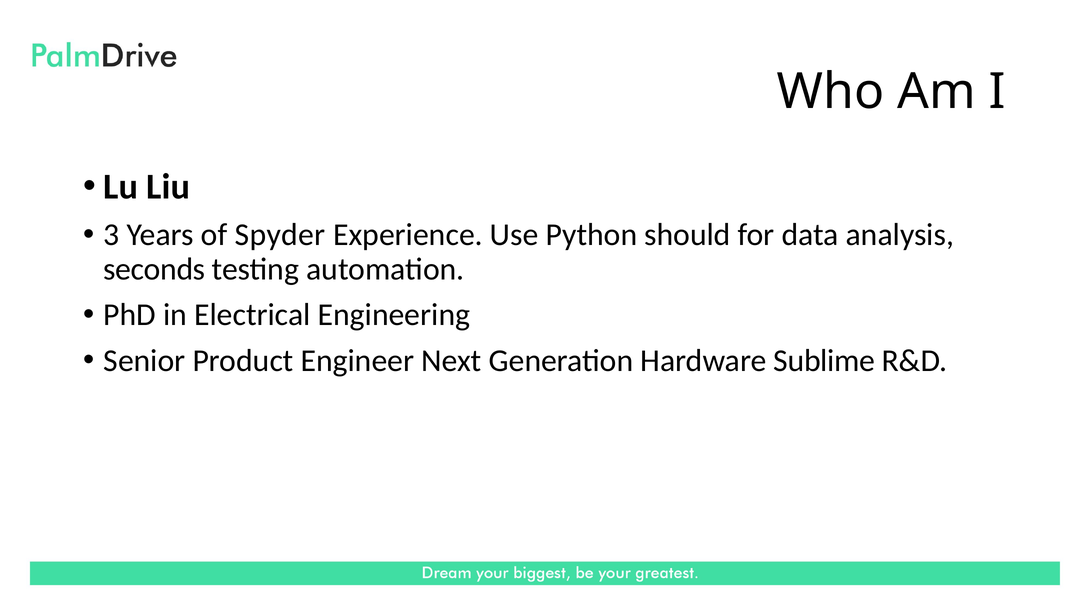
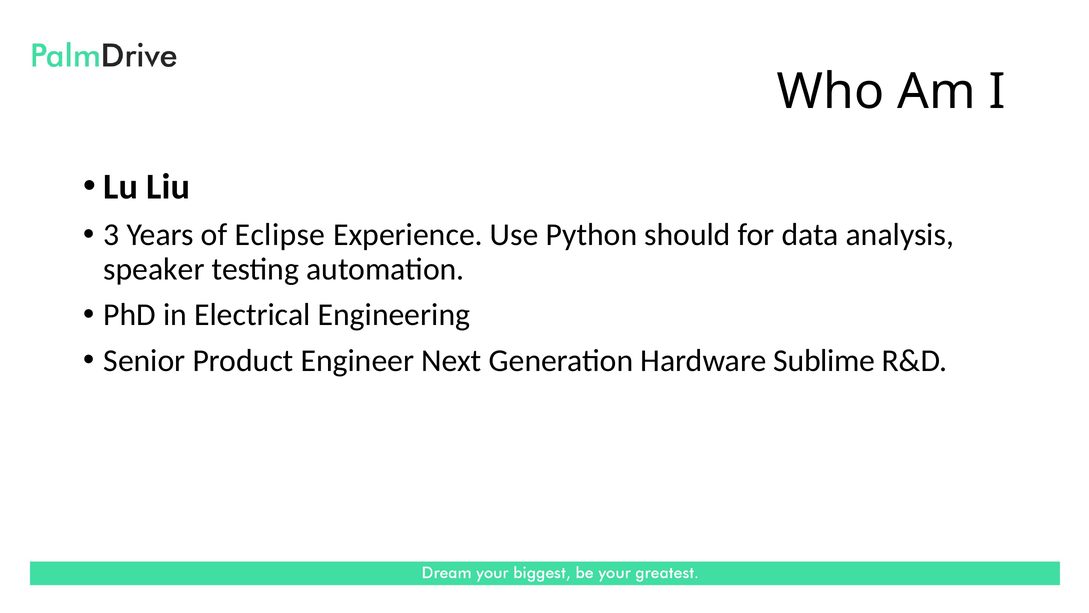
Spyder: Spyder -> Eclipse
seconds: seconds -> speaker
